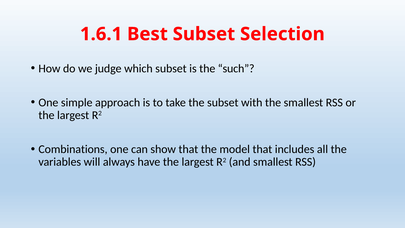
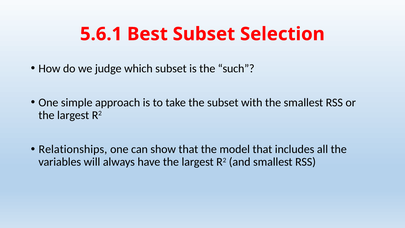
1.6.1: 1.6.1 -> 5.6.1
Combinations: Combinations -> Relationships
